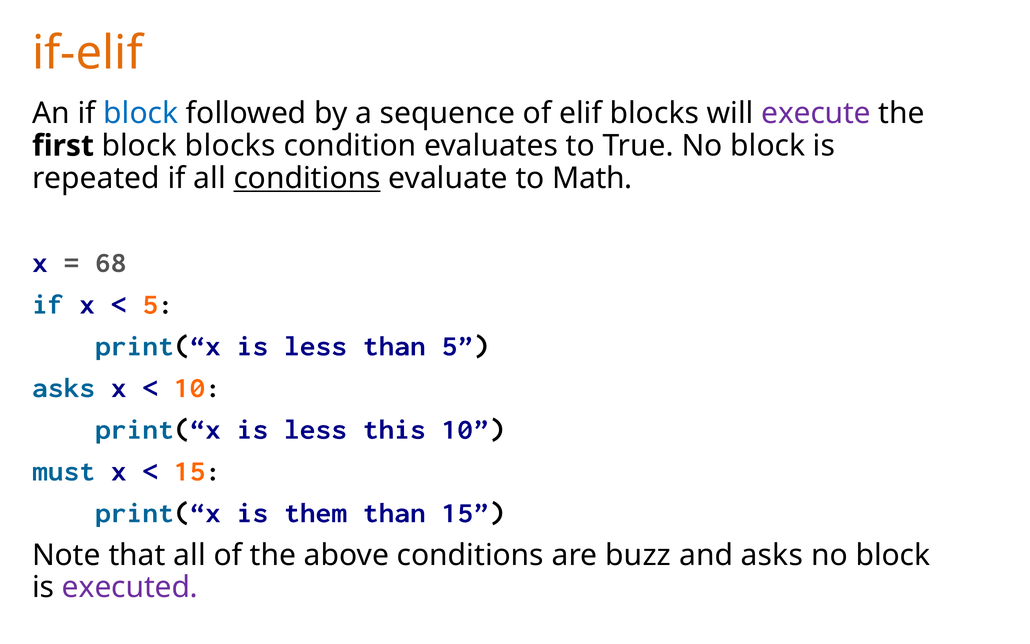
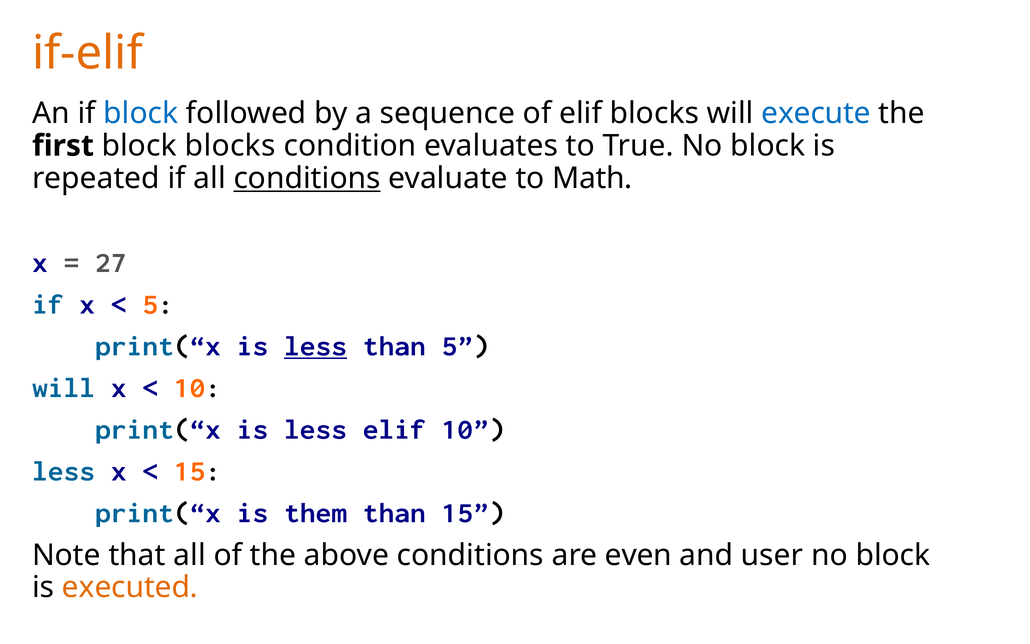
execute colour: purple -> blue
68: 68 -> 27
less at (316, 346) underline: none -> present
asks at (64, 387): asks -> will
less this: this -> elif
must at (64, 471): must -> less
buzz: buzz -> even
and asks: asks -> user
executed colour: purple -> orange
